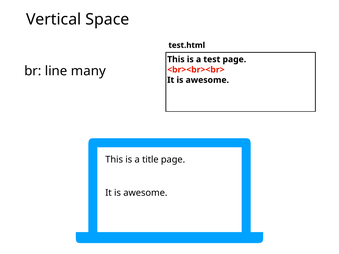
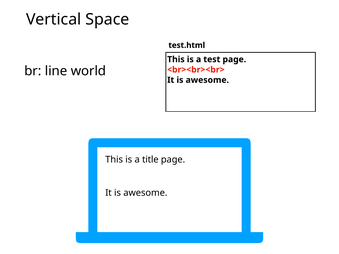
many: many -> world
